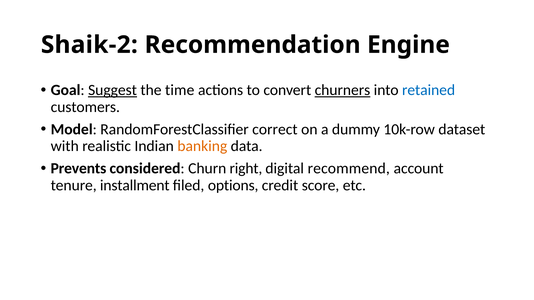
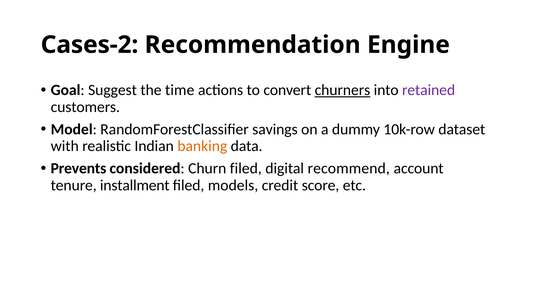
Shaik‑2: Shaik‑2 -> Cases‑2
Suggest underline: present -> none
retained colour: blue -> purple
correct: correct -> savings
Churn right: right -> filed
options: options -> models
